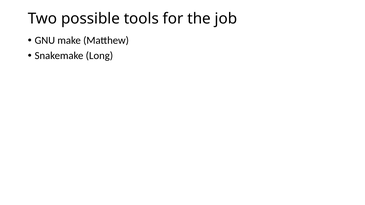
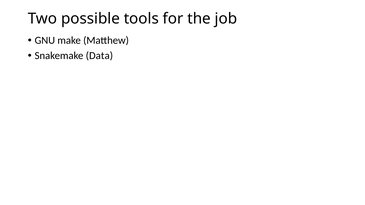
Long: Long -> Data
